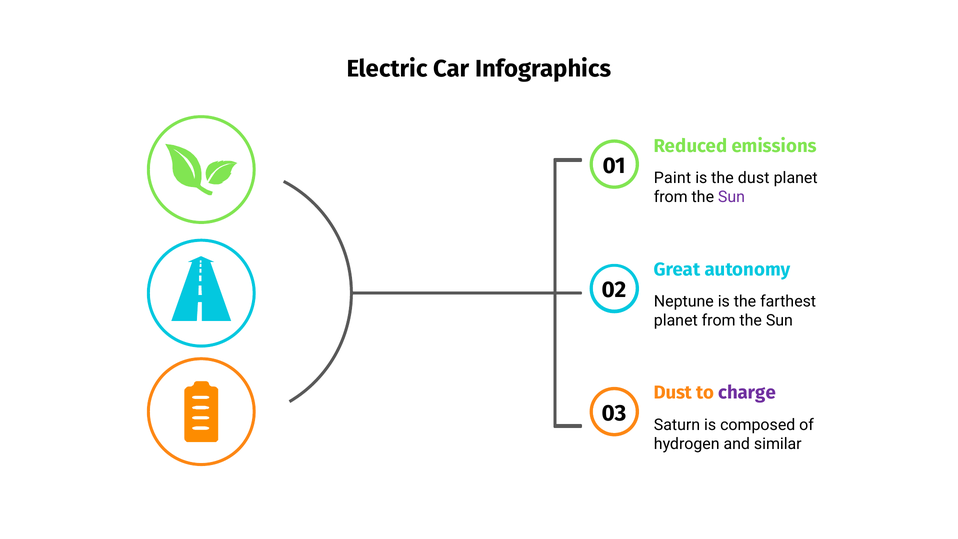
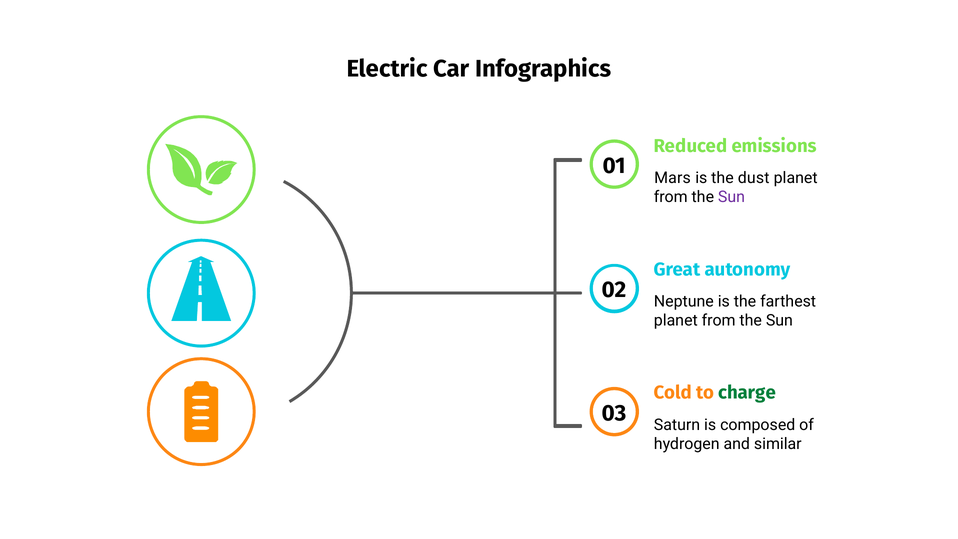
Paint: Paint -> Mars
Dust at (673, 393): Dust -> Cold
charge colour: purple -> green
